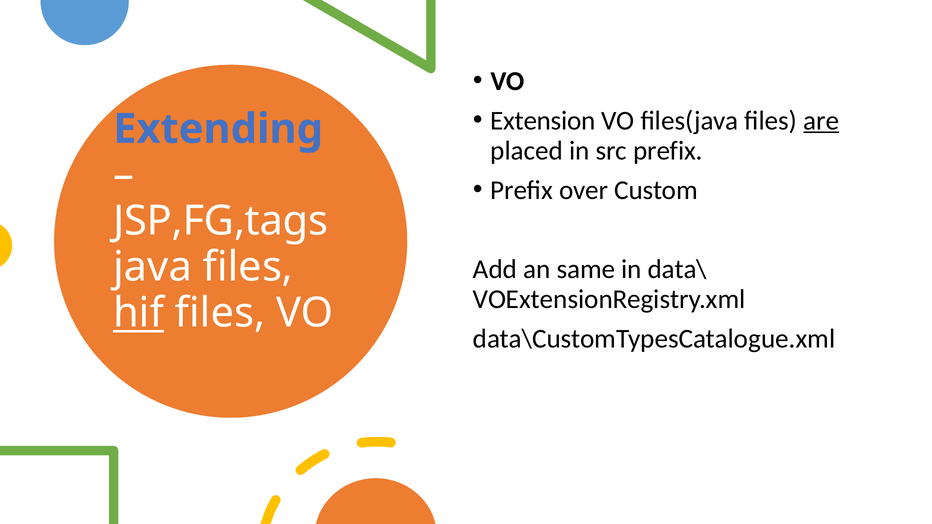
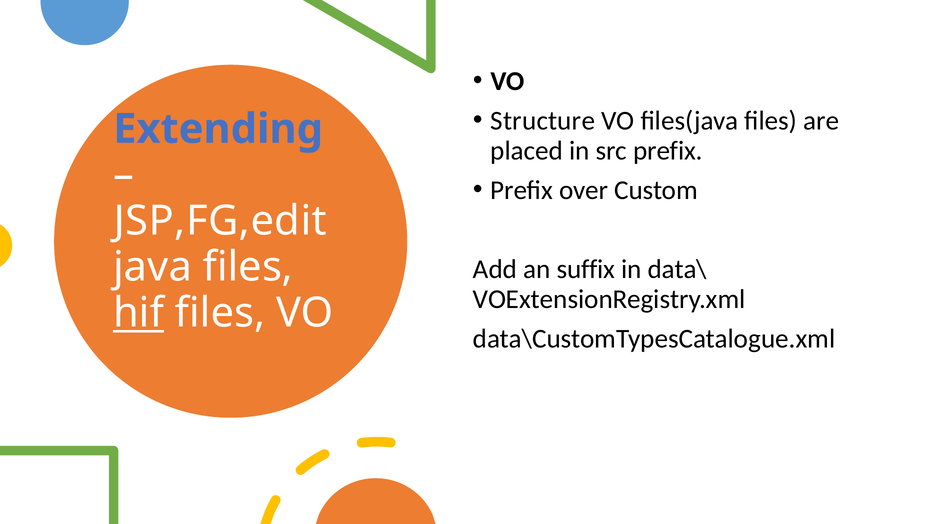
Extension: Extension -> Structure
are underline: present -> none
JSP,FG,tags: JSP,FG,tags -> JSP,FG,edit
same: same -> suffix
